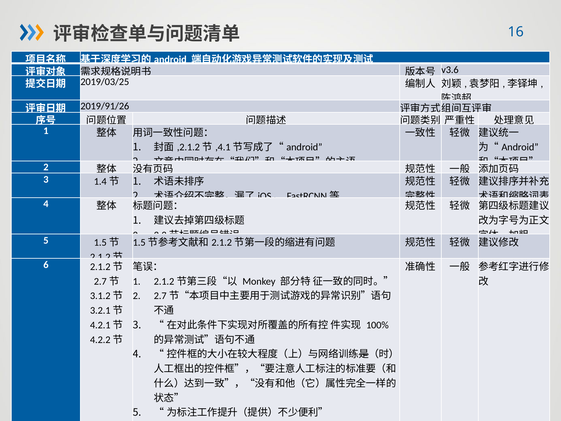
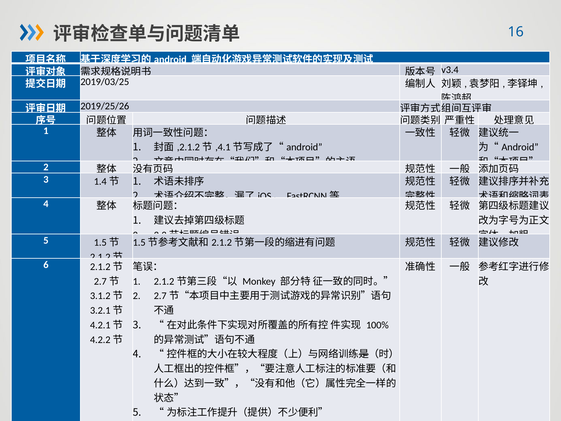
v3.6: v3.6 -> v3.4
2019/91/26: 2019/91/26 -> 2019/25/26
